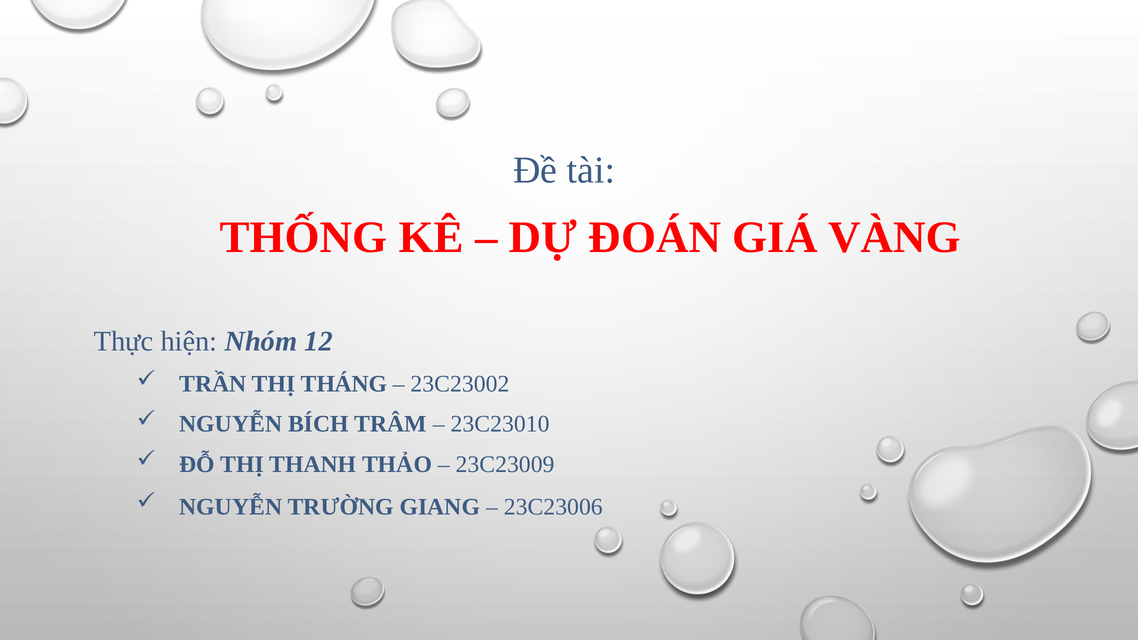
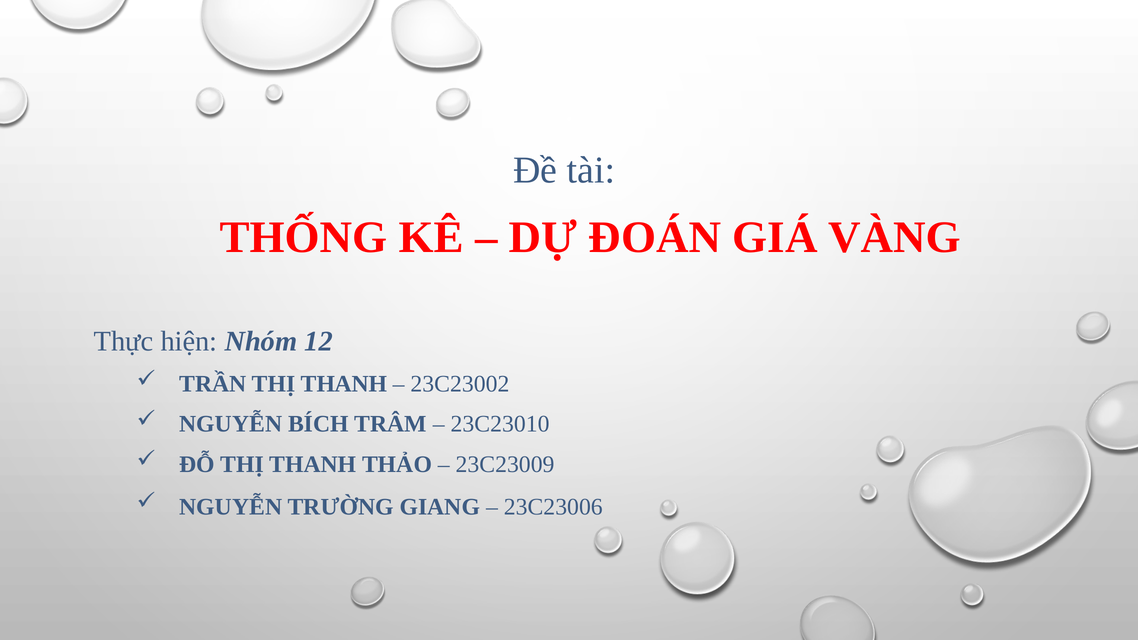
TRẦN THỊ THÁNG: THÁNG -> THANH
